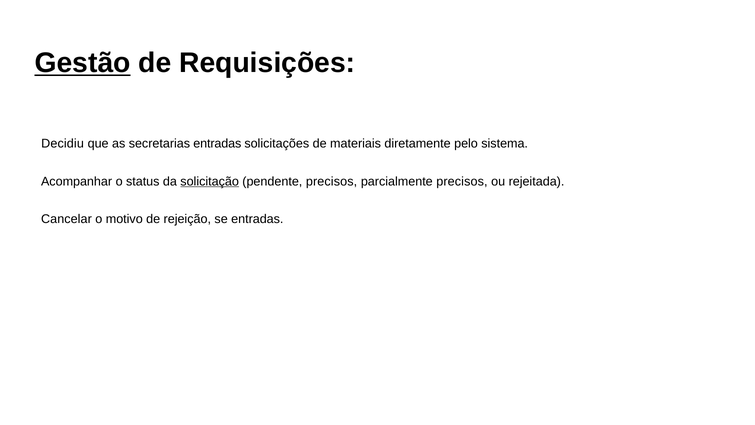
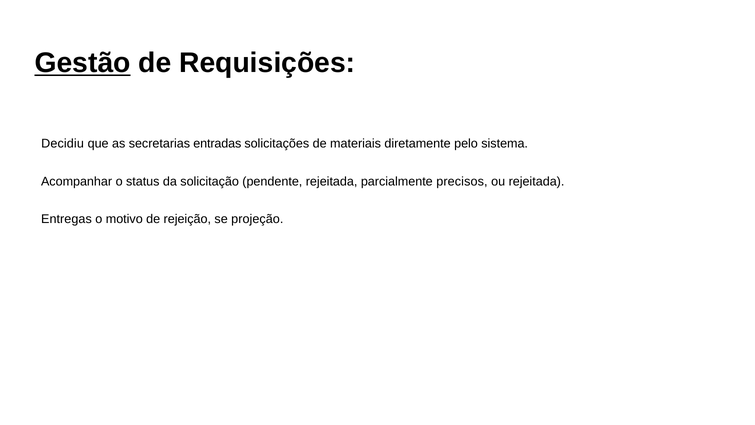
solicitação underline: present -> none
pendente precisos: precisos -> rejeitada
Cancelar: Cancelar -> Entregas
se entradas: entradas -> projeção
